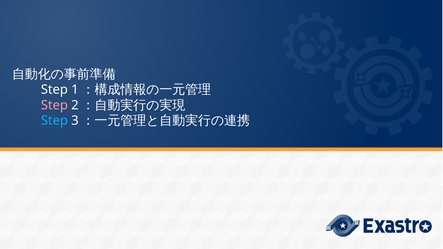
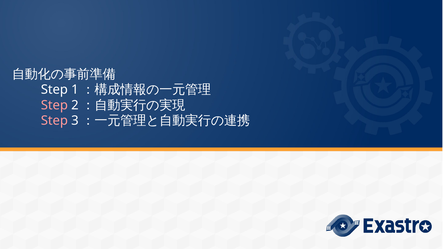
Step at (54, 121) colour: light blue -> pink
